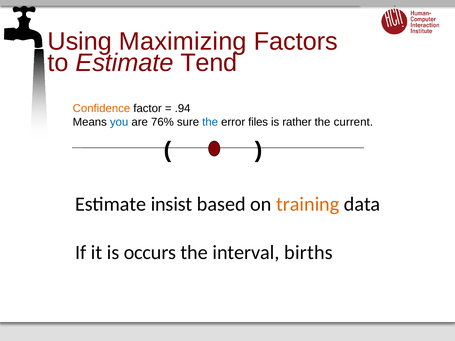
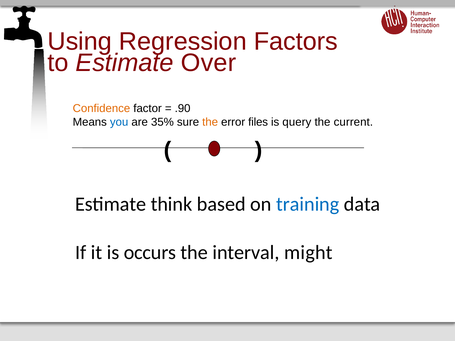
Maximizing: Maximizing -> Regression
Tend: Tend -> Over
.94: .94 -> .90
76%: 76% -> 35%
the at (210, 122) colour: blue -> orange
rather: rather -> query
insist: insist -> think
training colour: orange -> blue
births: births -> might
